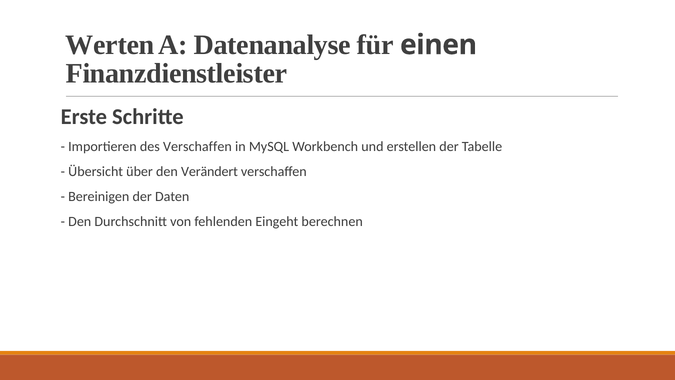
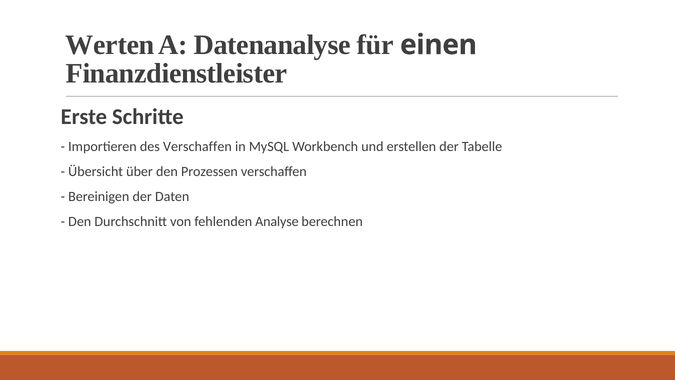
Verändert: Verändert -> Prozessen
Eingeht: Eingeht -> Analyse
